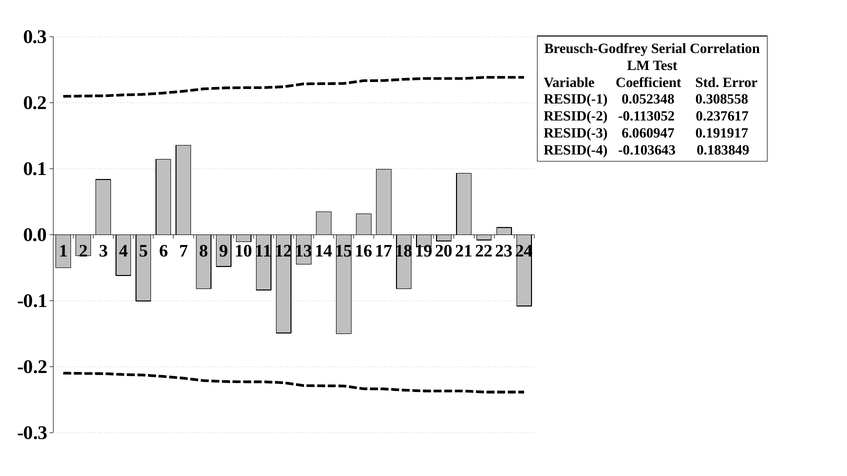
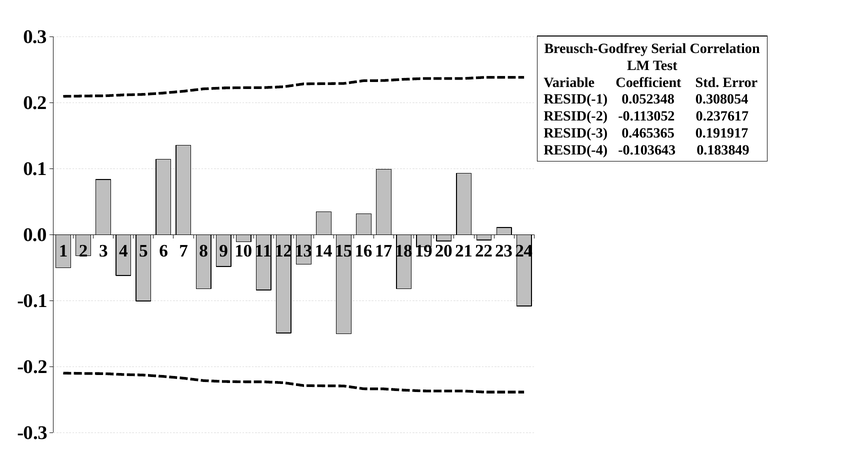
0.308558: 0.308558 -> 0.308054
6.060947: 6.060947 -> 0.465365
